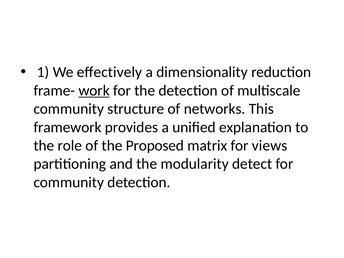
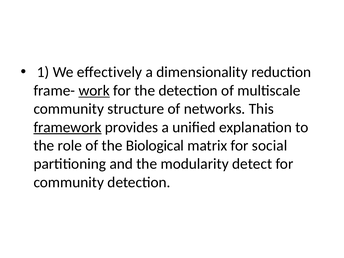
framework underline: none -> present
Proposed: Proposed -> Biological
views: views -> social
